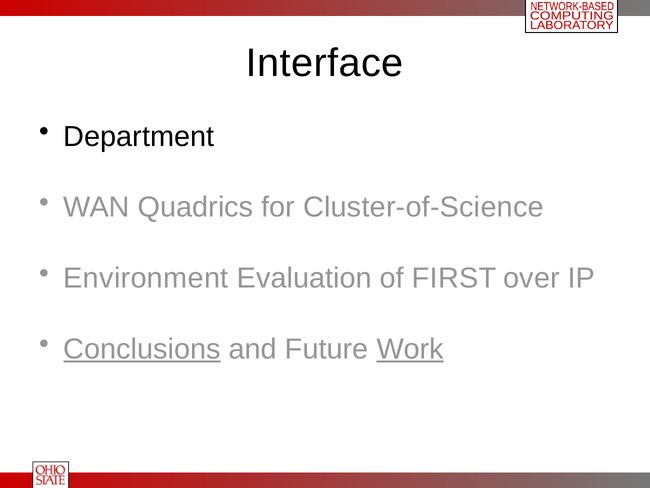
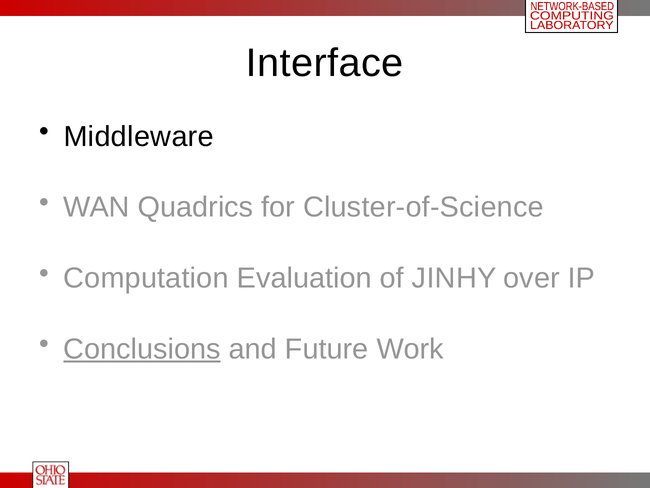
Department: Department -> Middleware
Environment: Environment -> Computation
FIRST: FIRST -> JINHY
Work underline: present -> none
